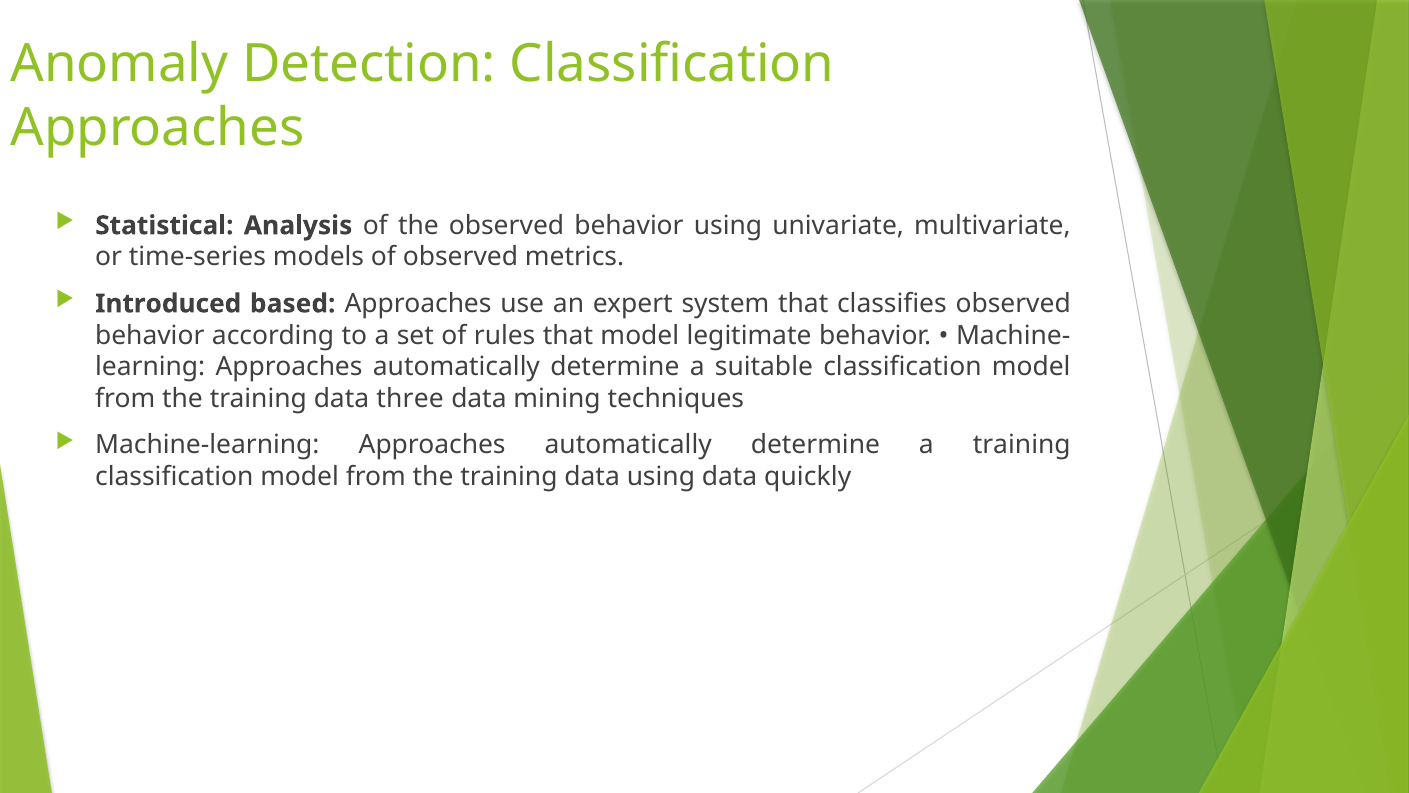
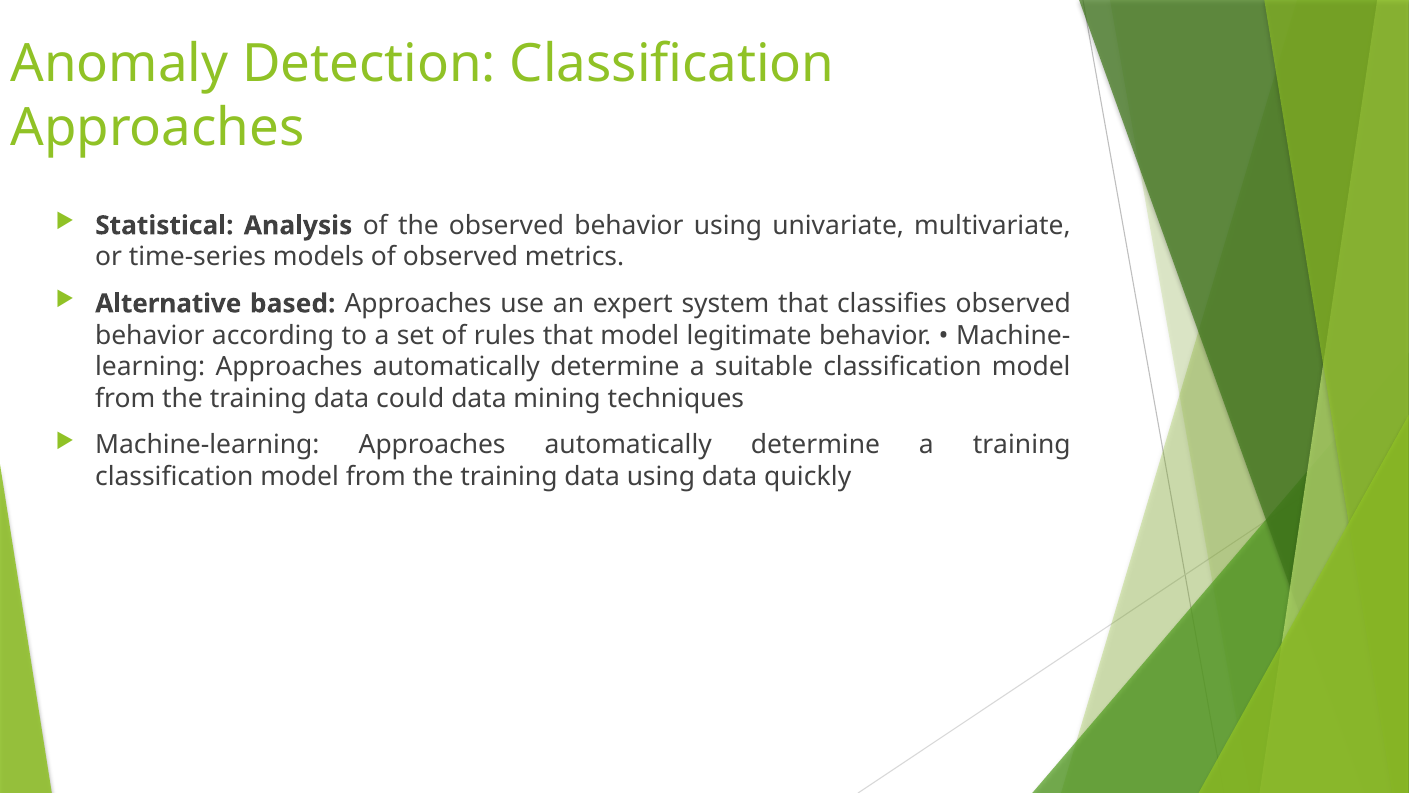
Introduced: Introduced -> Alternative
three: three -> could
